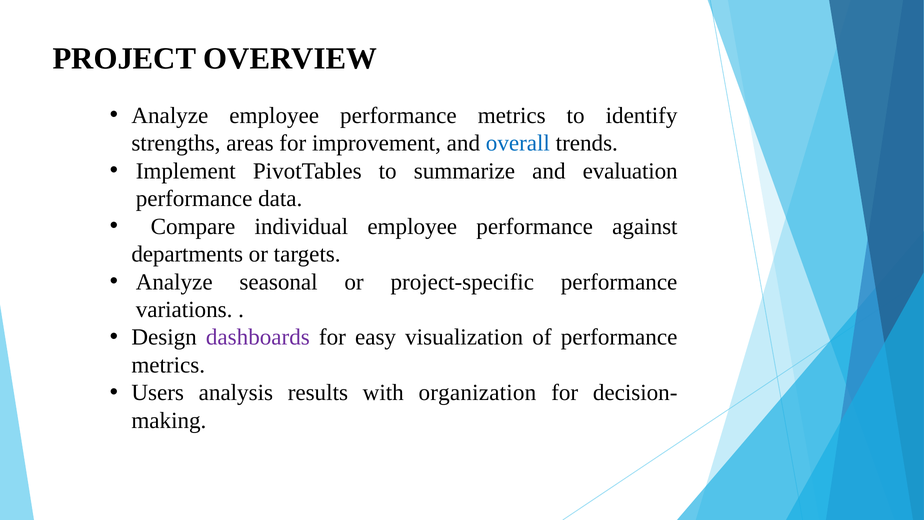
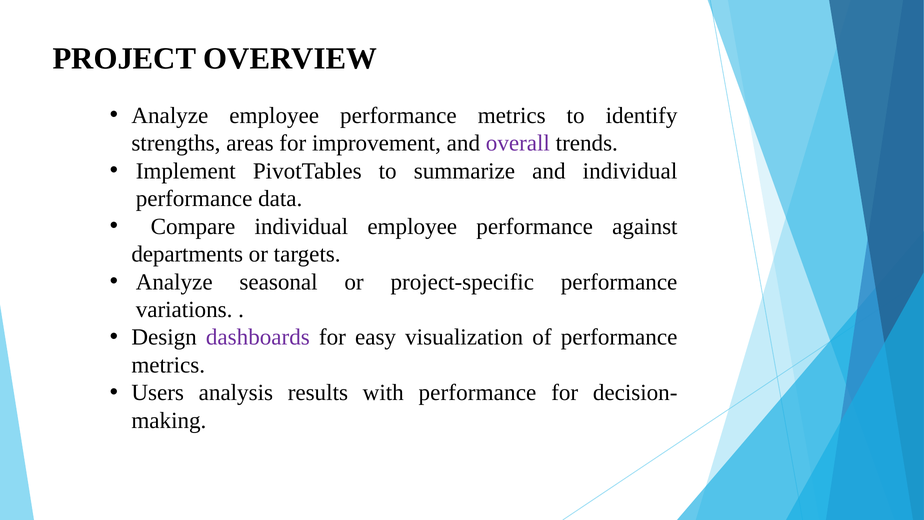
overall colour: blue -> purple
and evaluation: evaluation -> individual
with organization: organization -> performance
